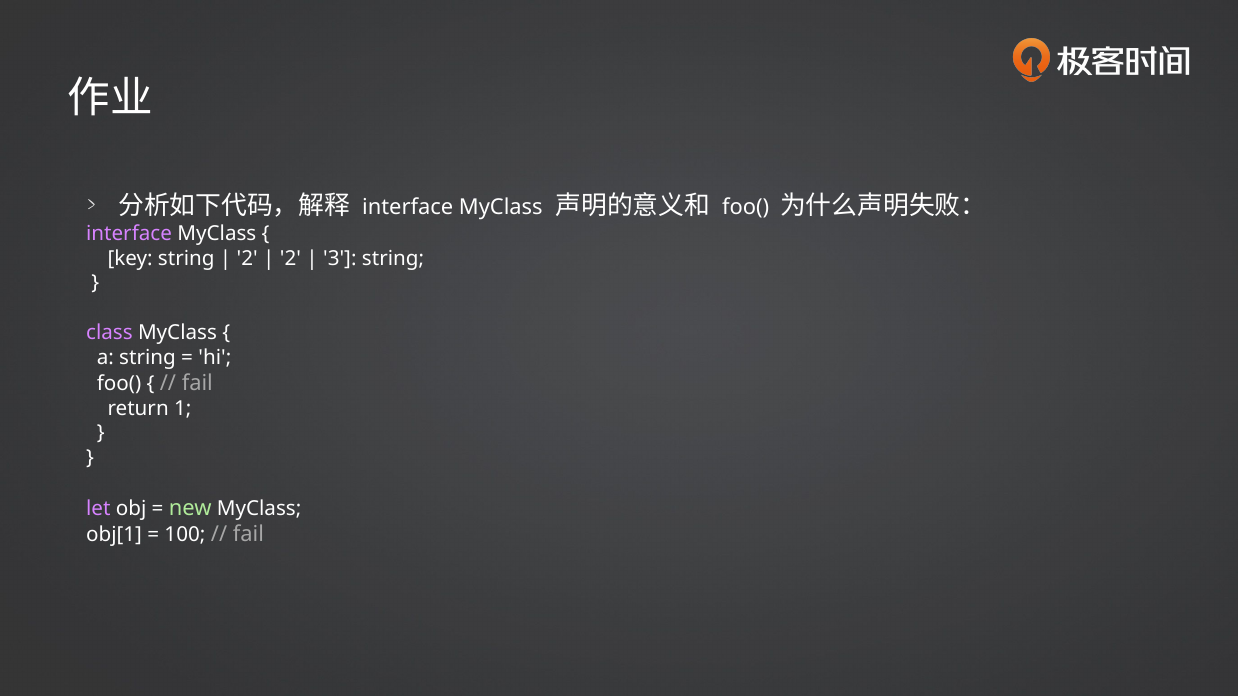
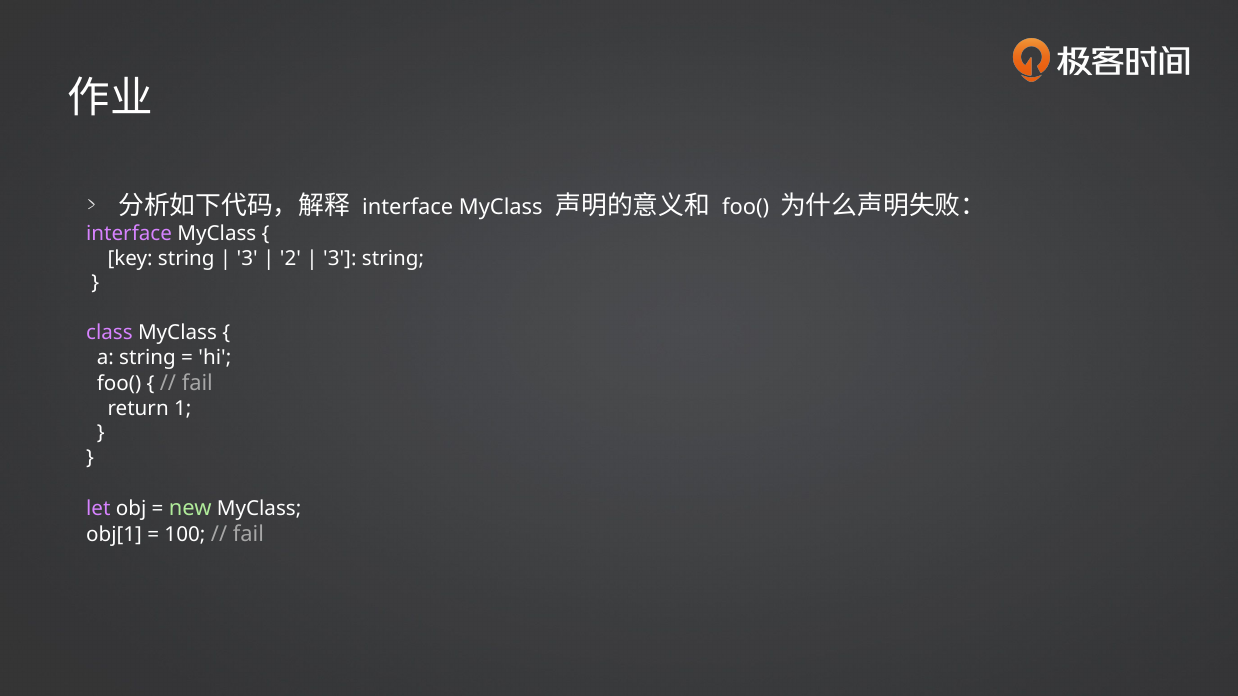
2 at (247, 259): 2 -> 3
